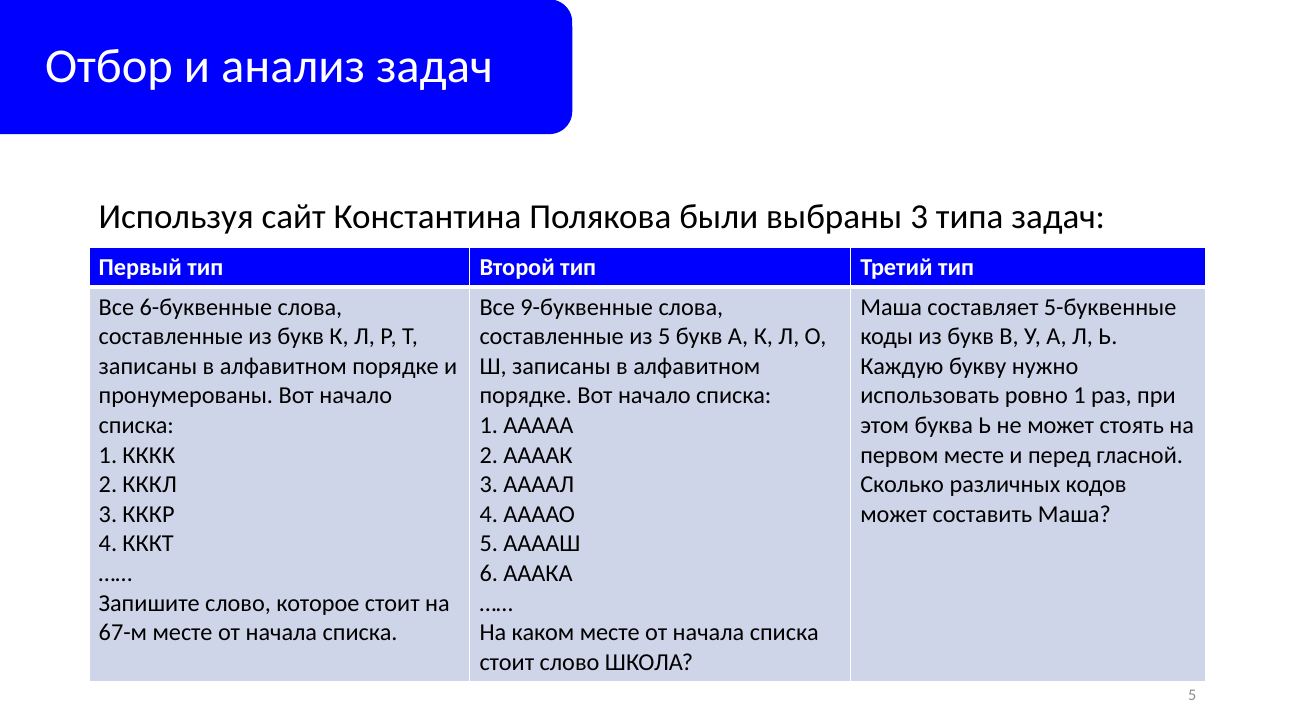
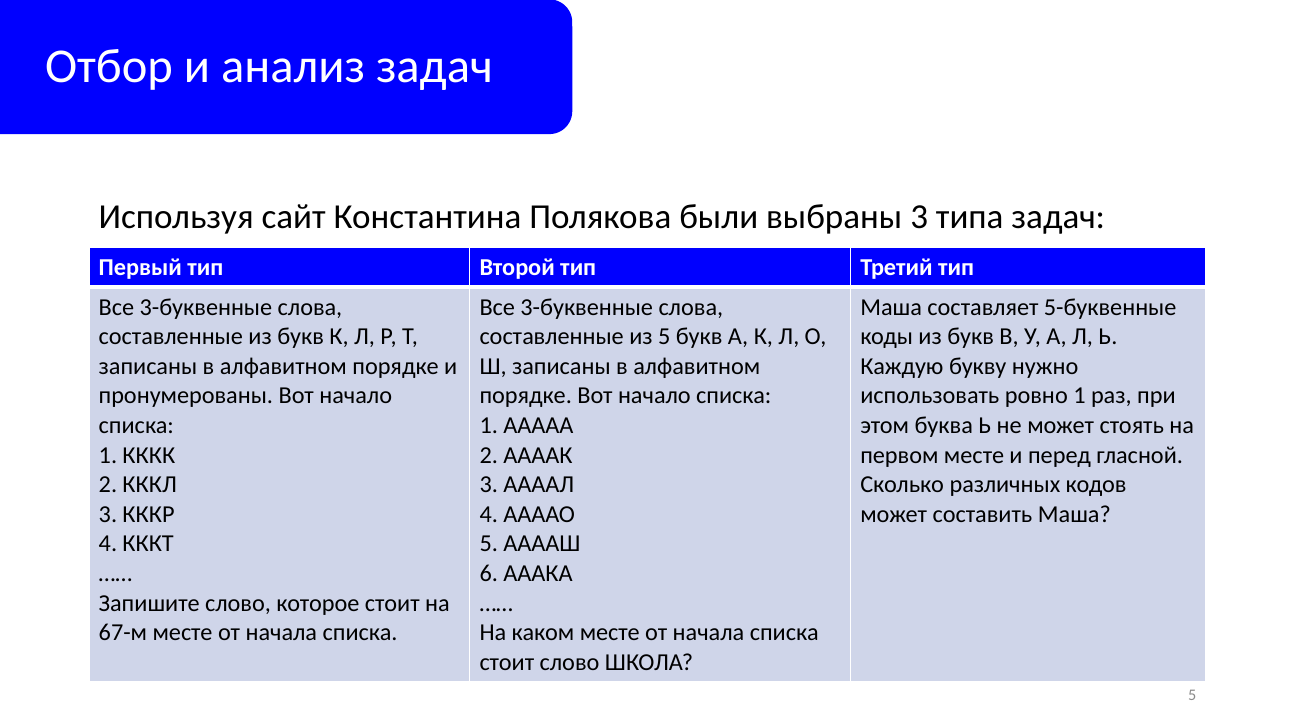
6-буквенные at (206, 307): 6-буквенные -> 3-буквенные
9-буквенные at (587, 307): 9-буквенные -> 3-буквенные
